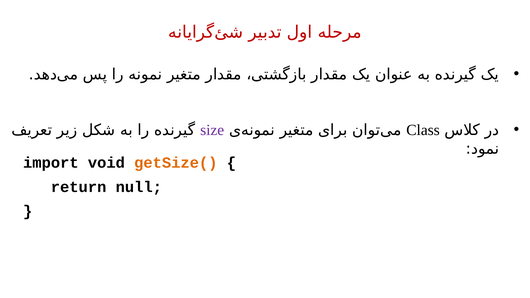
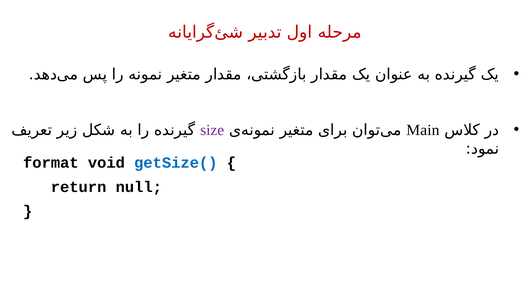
Class: Class -> Main
import: import -> format
getSize( colour: orange -> blue
